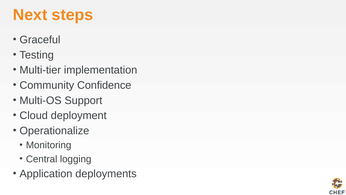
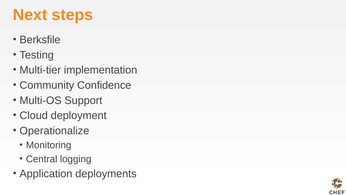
Graceful: Graceful -> Berksfile
